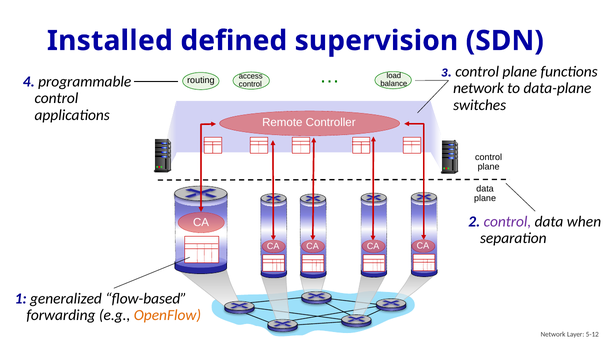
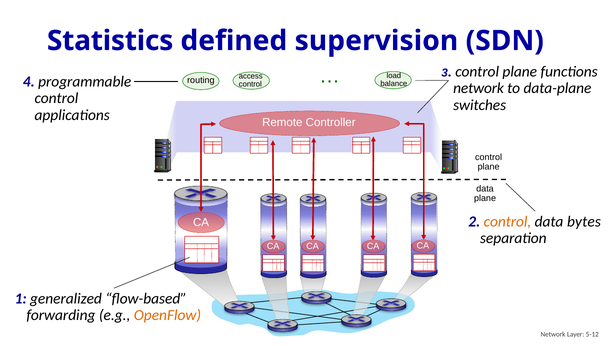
Installed: Installed -> Statistics
control at (507, 222) colour: purple -> orange
when: when -> bytes
